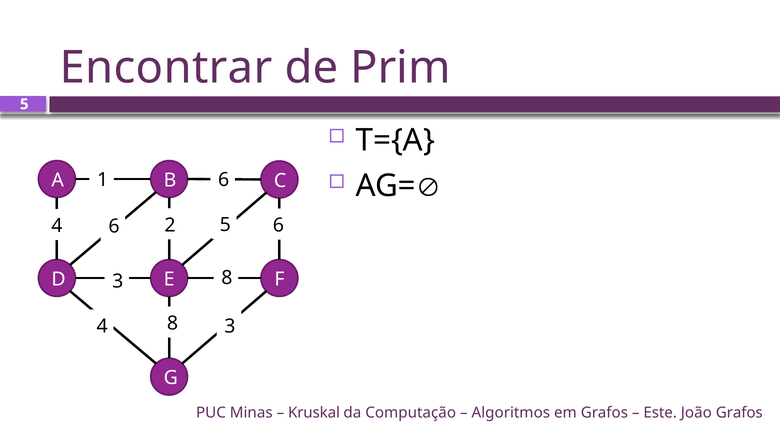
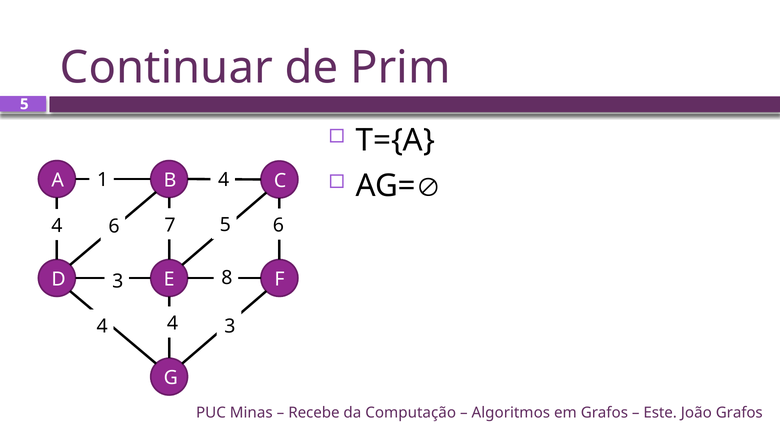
Encontrar: Encontrar -> Continuar
1 6: 6 -> 4
2: 2 -> 7
8 at (173, 323): 8 -> 4
Kruskal: Kruskal -> Recebe
